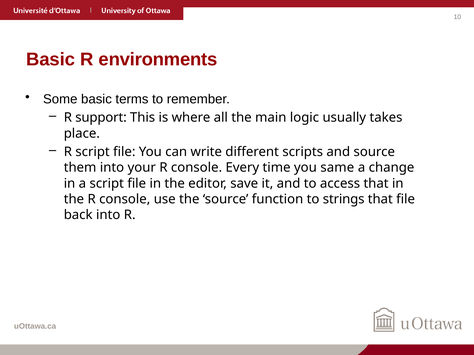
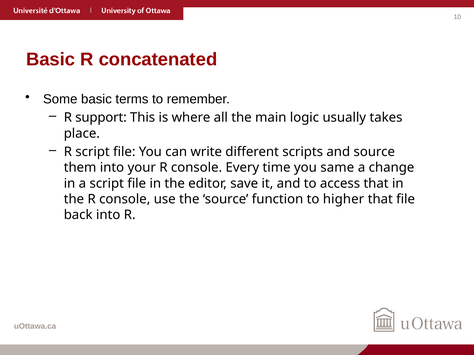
environments: environments -> concatenated
strings: strings -> higher
